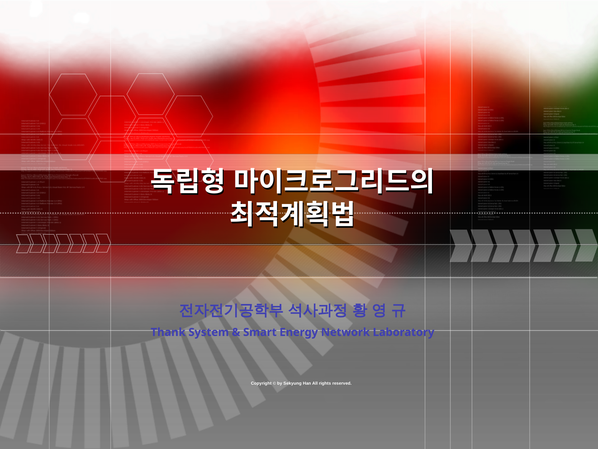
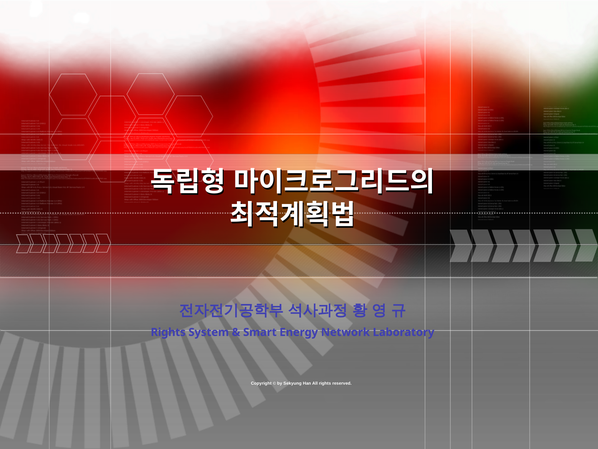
Thank at (168, 332): Thank -> Rights
